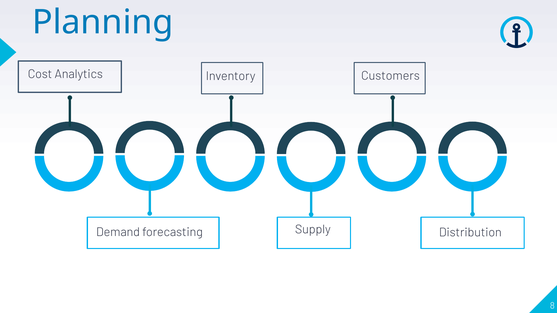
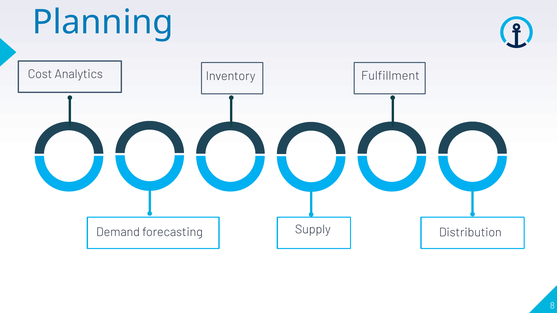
Customers: Customers -> Fulfillment
